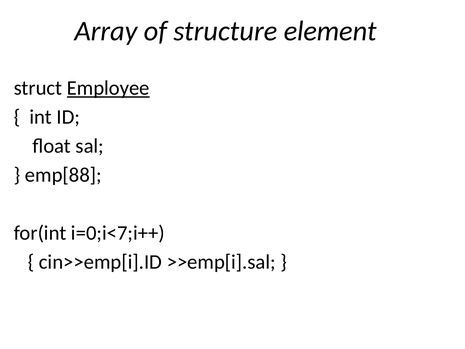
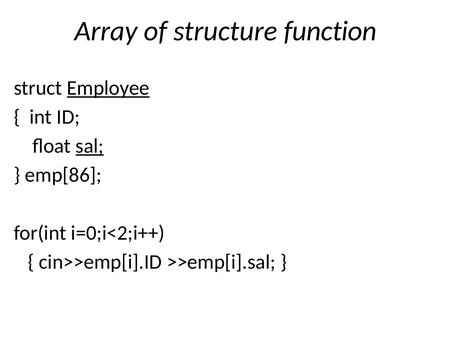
element: element -> function
sal underline: none -> present
emp[88: emp[88 -> emp[86
i=0;i<7;i++: i=0;i<7;i++ -> i=0;i<2;i++
